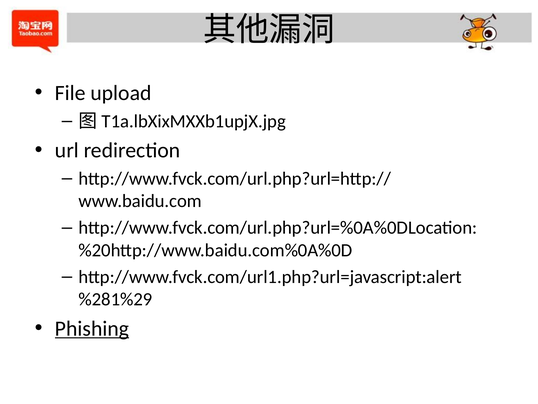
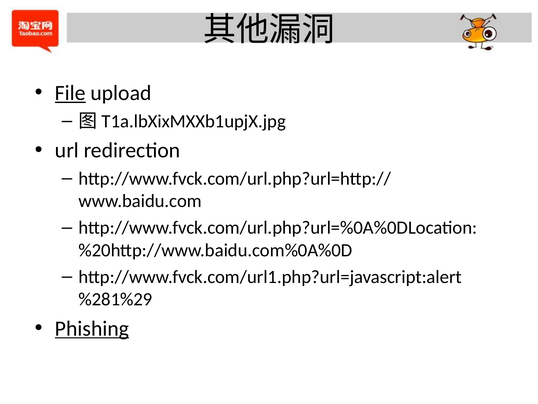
File underline: none -> present
